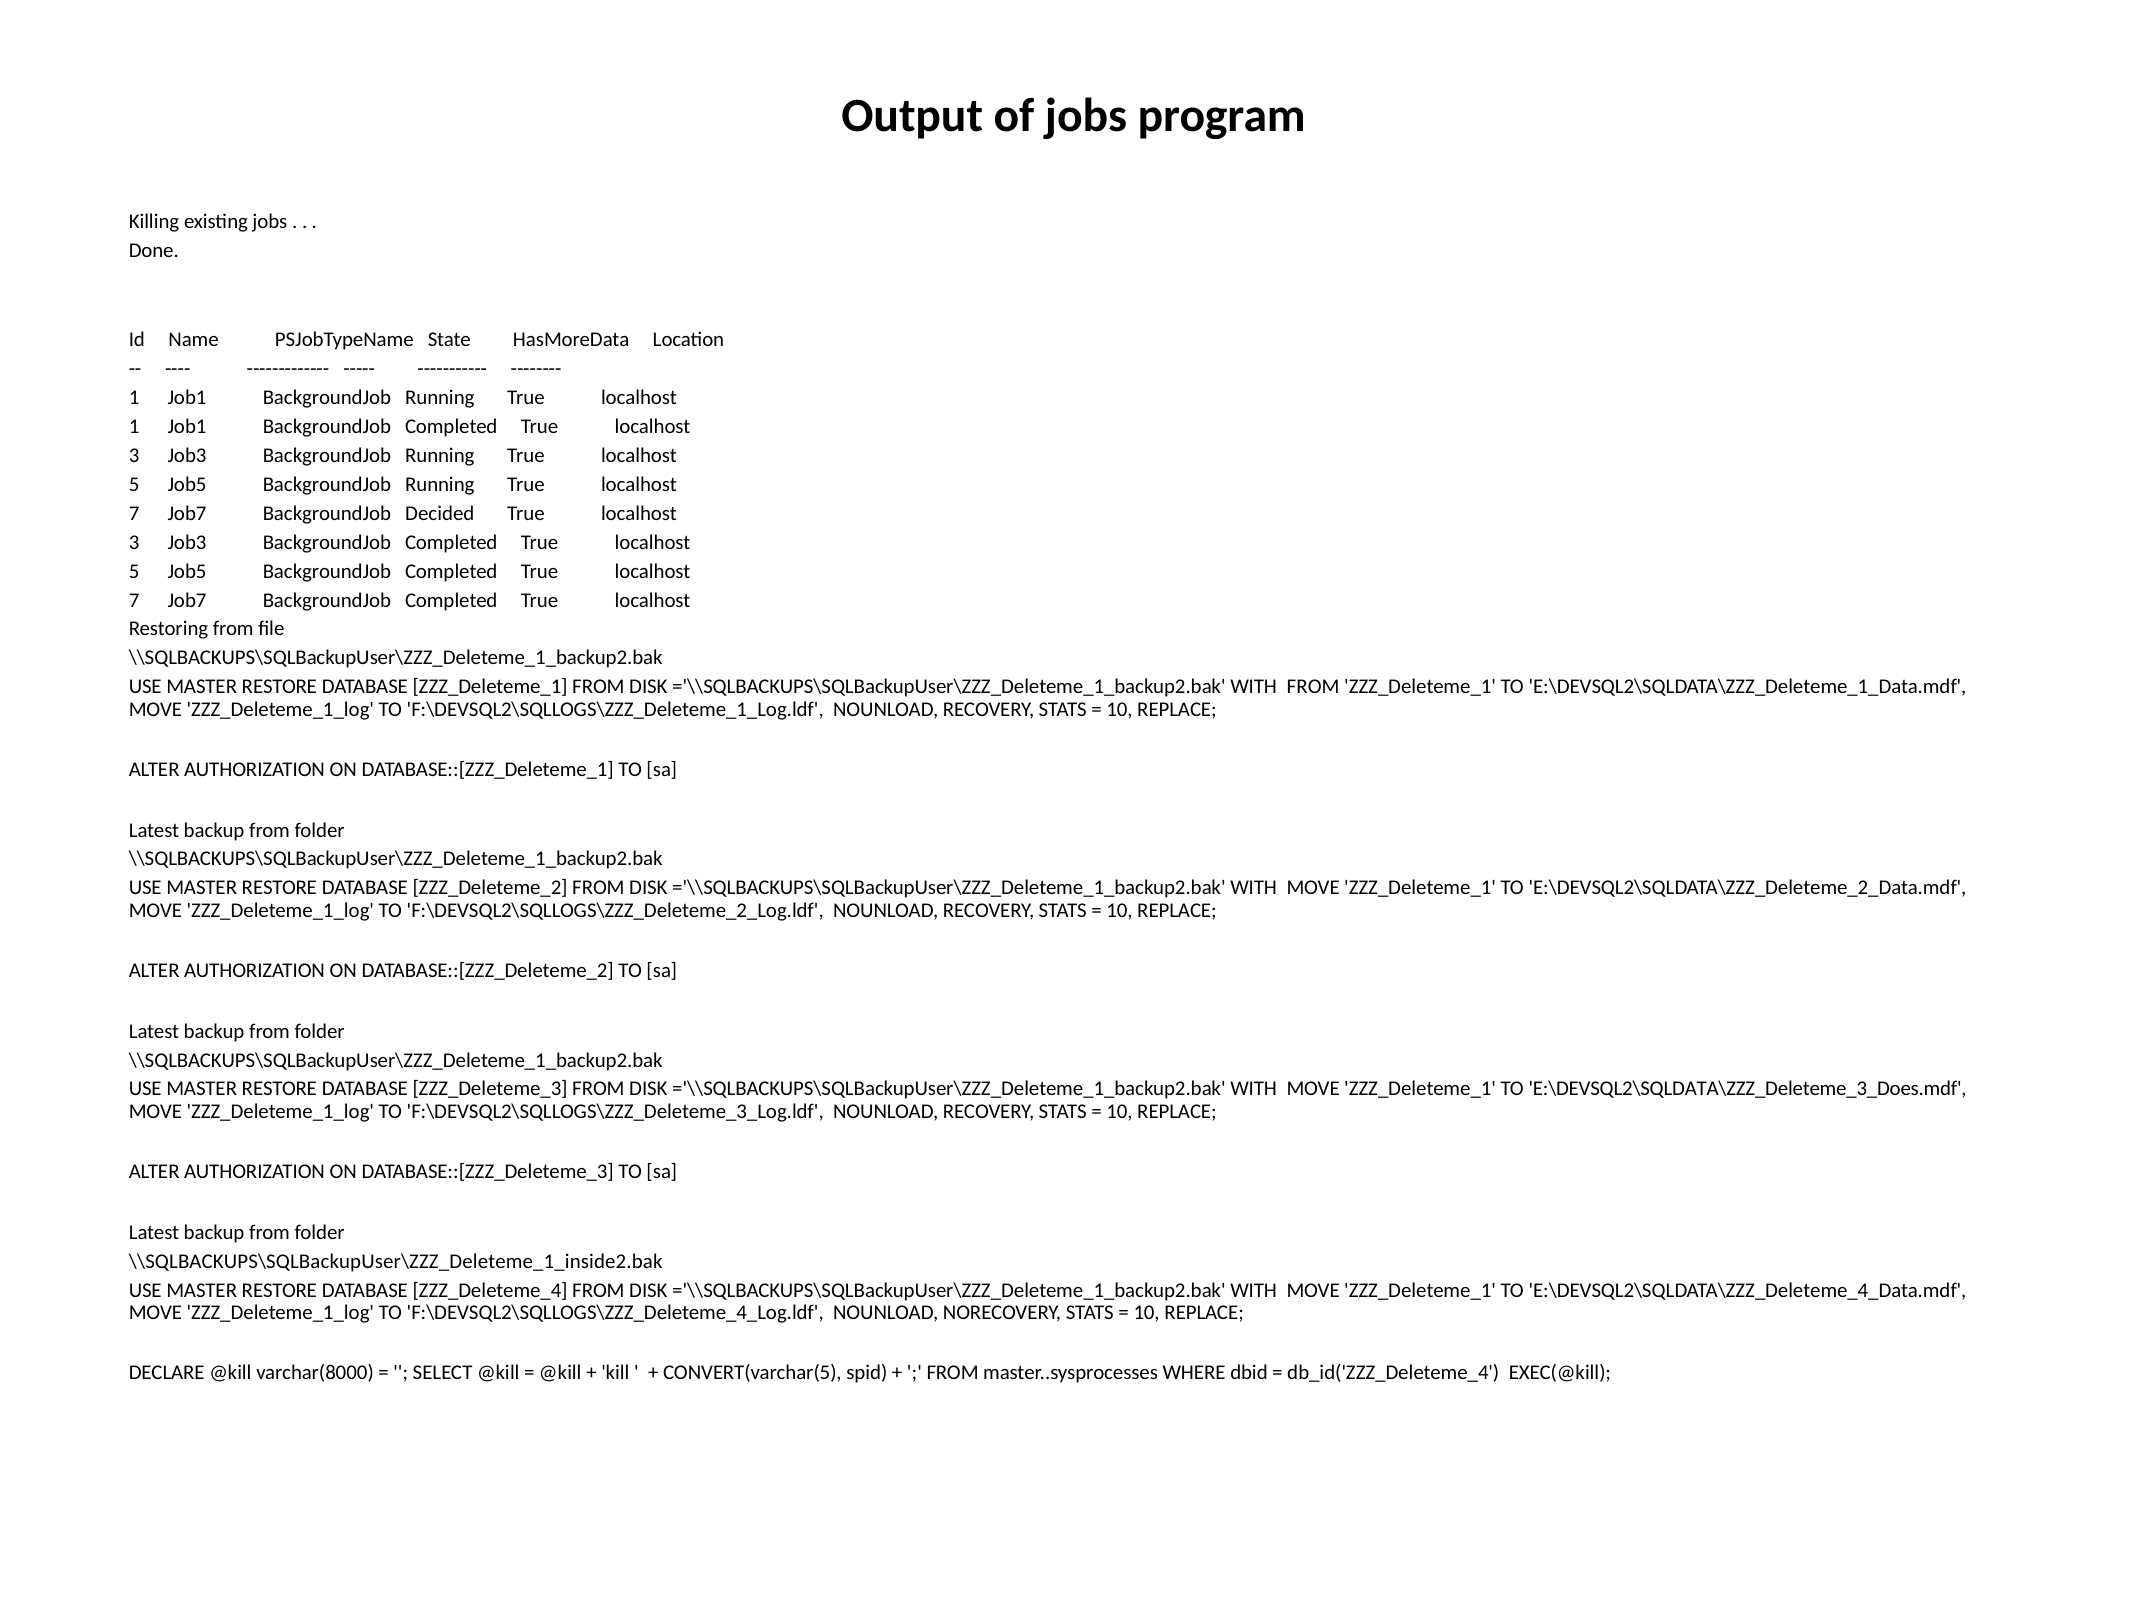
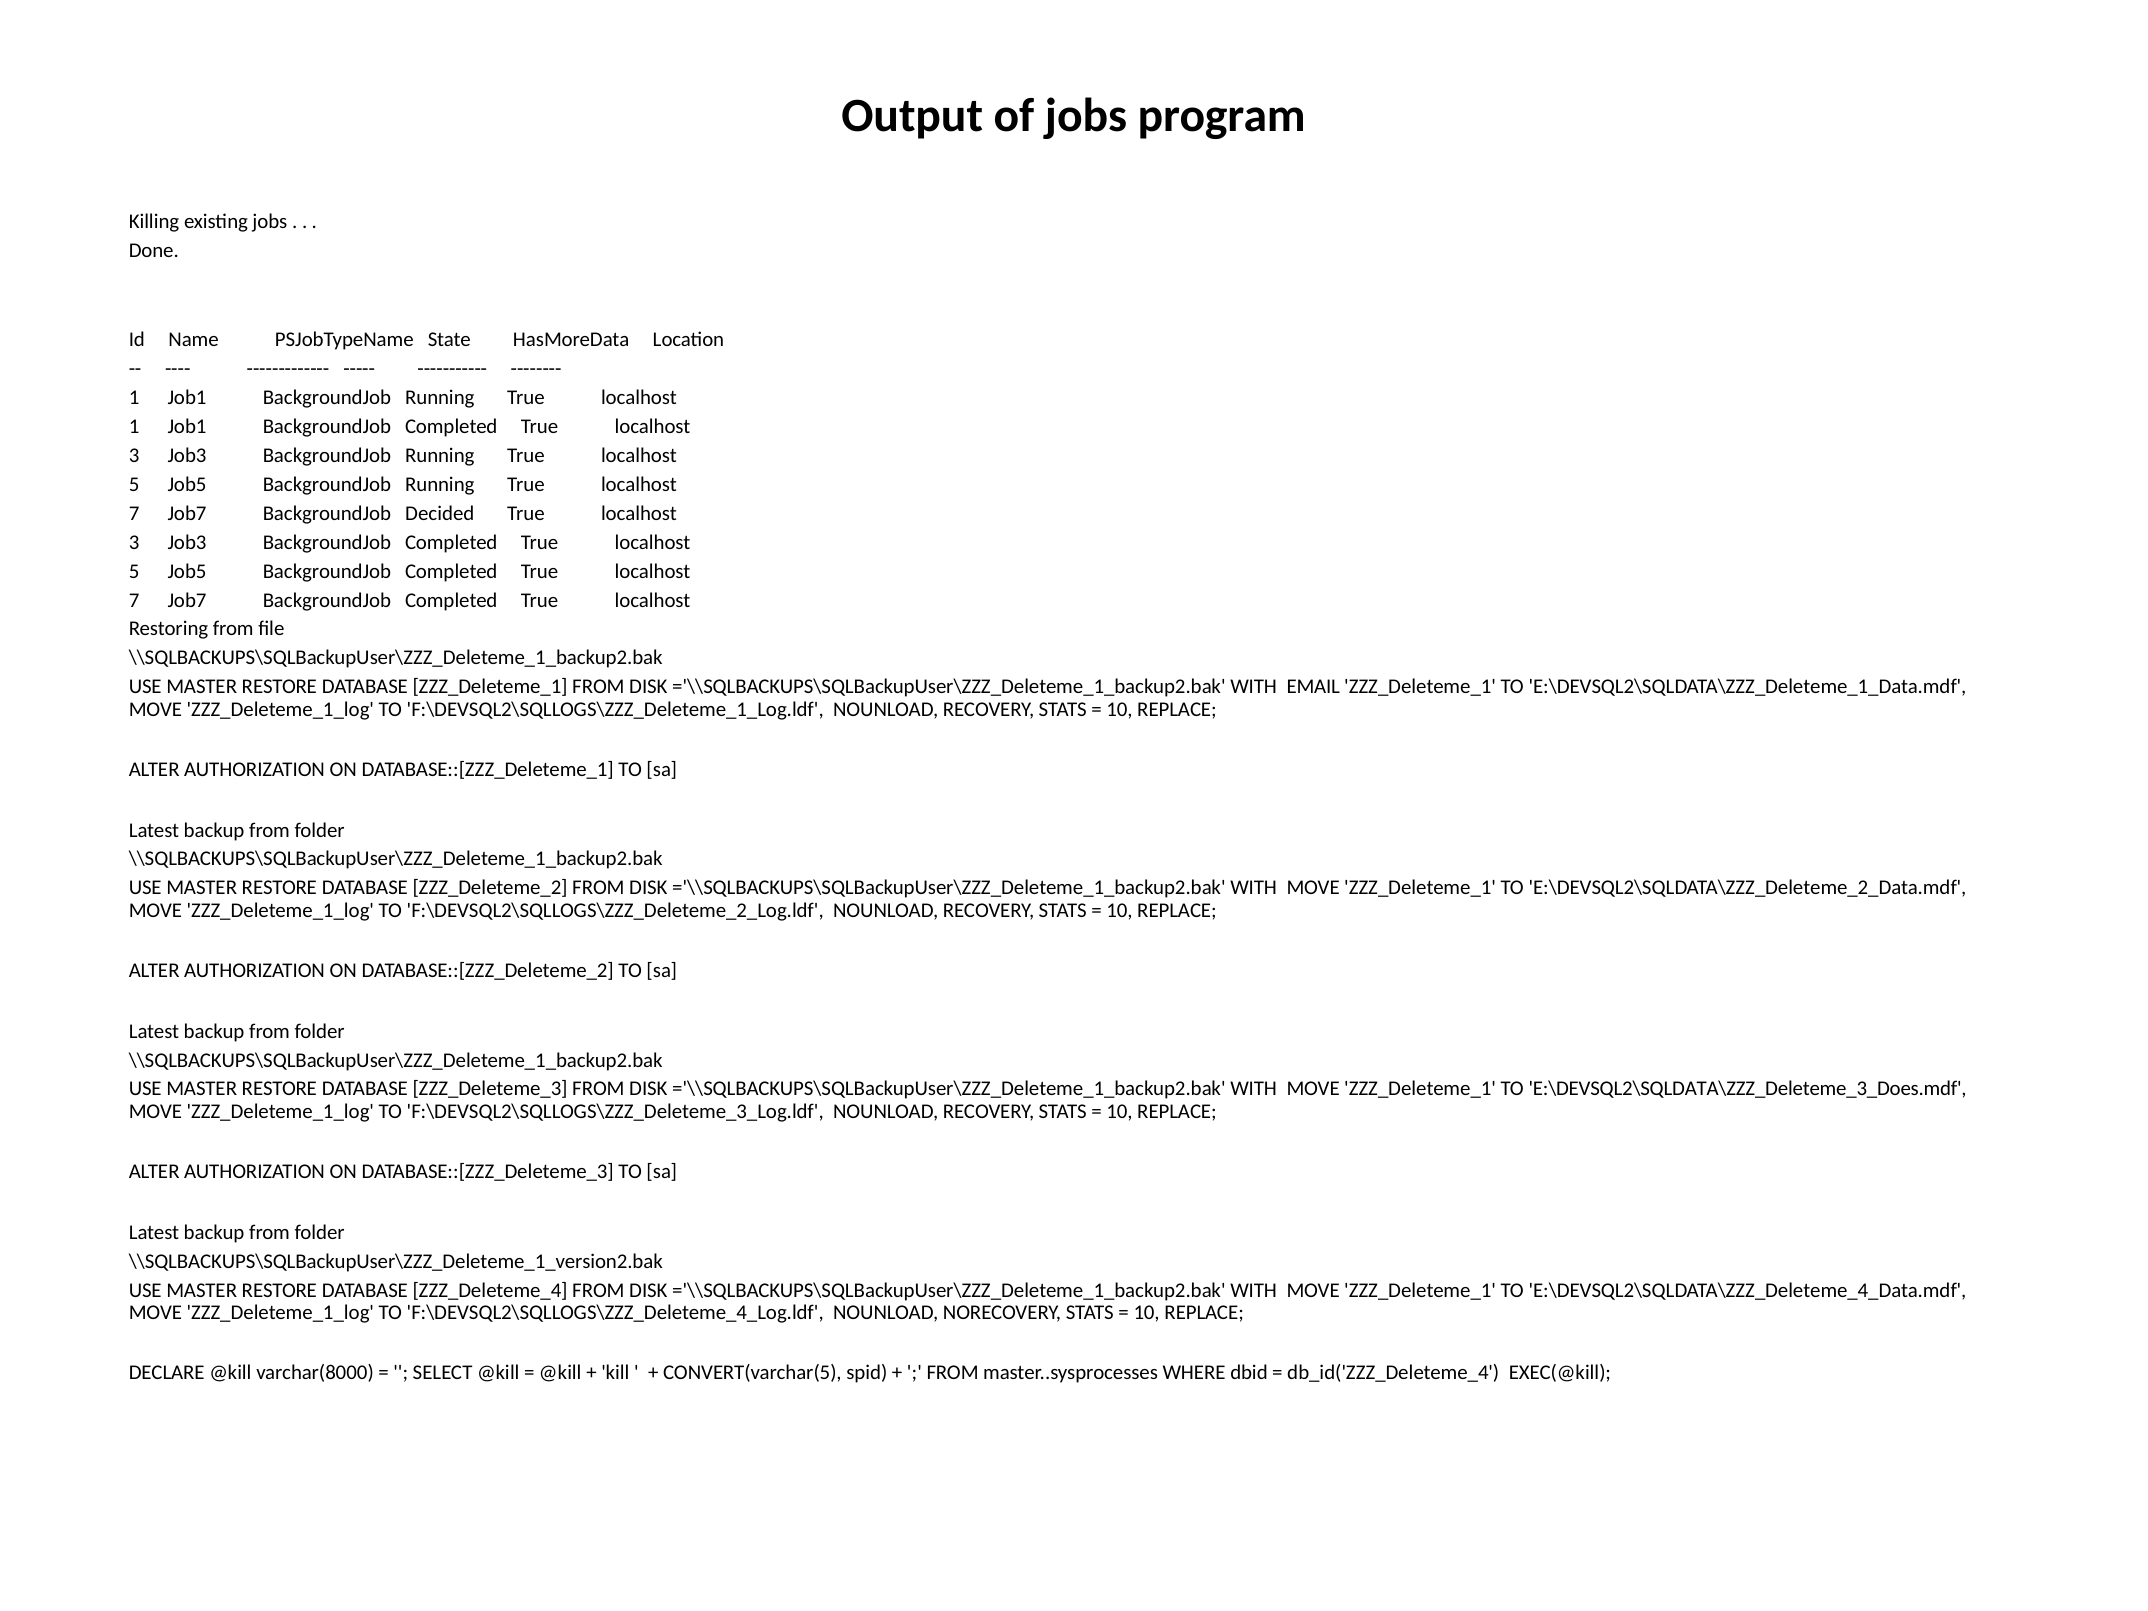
WITH FROM: FROM -> EMAIL
\\SQLBACKUPS\SQLBackupUser\ZZZ_Deleteme_1_inside2.bak: \\SQLBACKUPS\SQLBackupUser\ZZZ_Deleteme_1_inside2.bak -> \\SQLBACKUPS\SQLBackupUser\ZZZ_Deleteme_1_version2.bak
